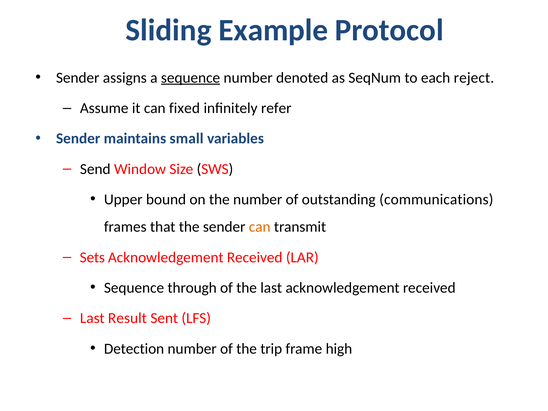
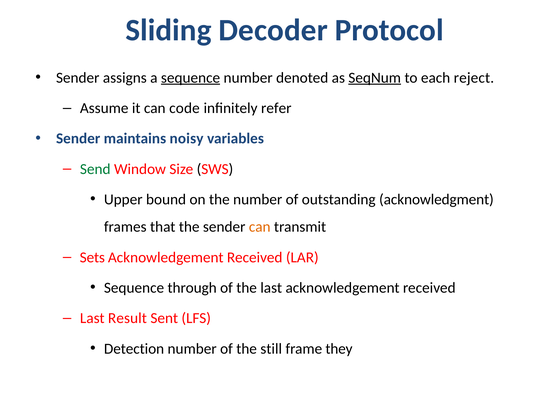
Example: Example -> Decoder
SeqNum underline: none -> present
fixed: fixed -> code
small: small -> noisy
Send colour: black -> green
communications: communications -> acknowledgment
trip: trip -> still
high: high -> they
